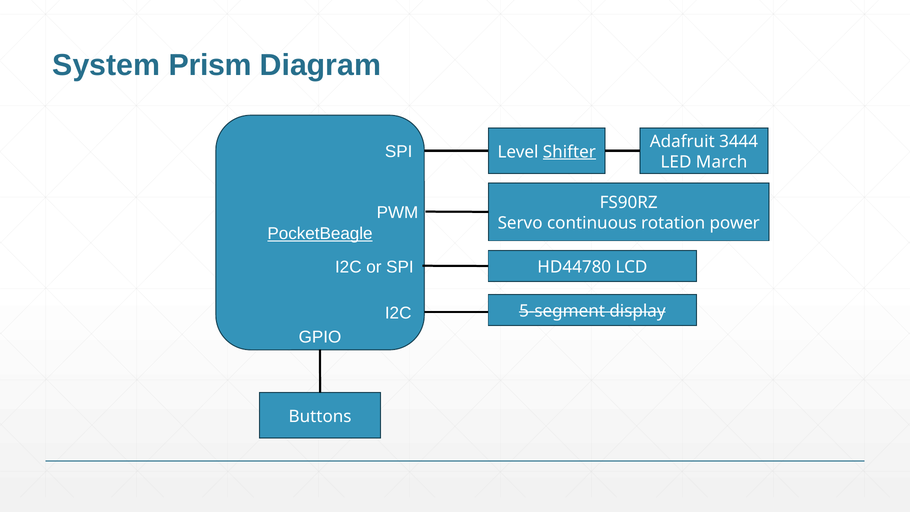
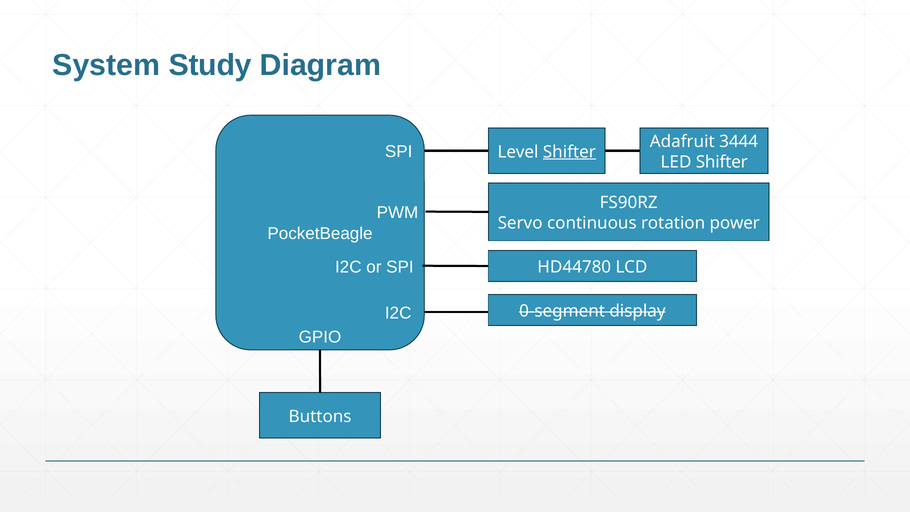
Prism: Prism -> Study
LED March: March -> Shifter
PocketBeagle underline: present -> none
5-segment: 5-segment -> 0-segment
